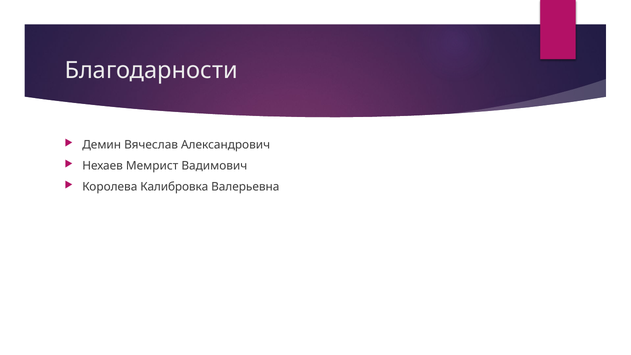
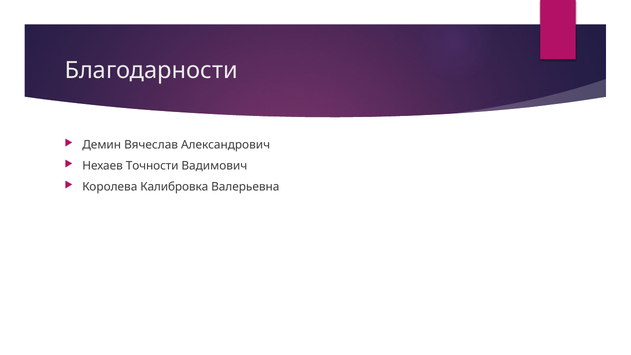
Мемрист: Мемрист -> Точности
